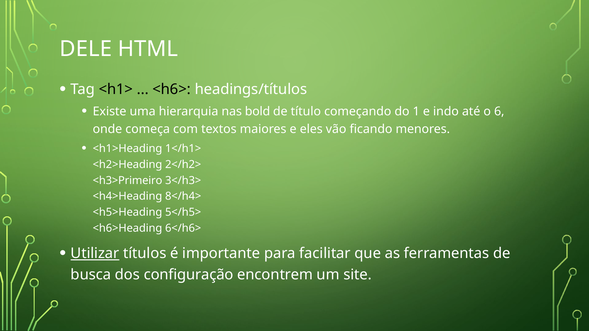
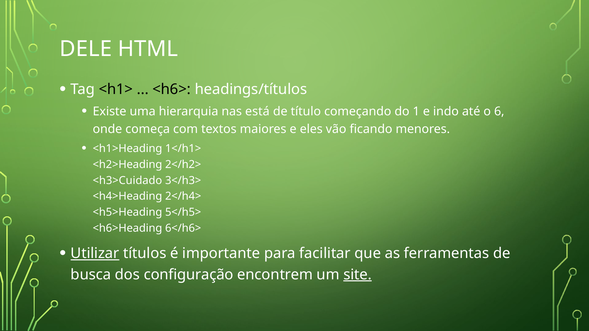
bold: bold -> está
<h3>Primeiro: <h3>Primeiro -> <h3>Cuidado
8</h4>: 8</h4> -> 2</h4>
site underline: none -> present
